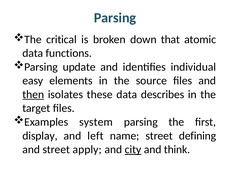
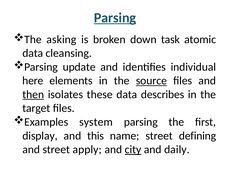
Parsing at (115, 18) underline: none -> present
critical: critical -> asking
that: that -> task
functions: functions -> cleansing
easy: easy -> here
source underline: none -> present
left: left -> this
think: think -> daily
